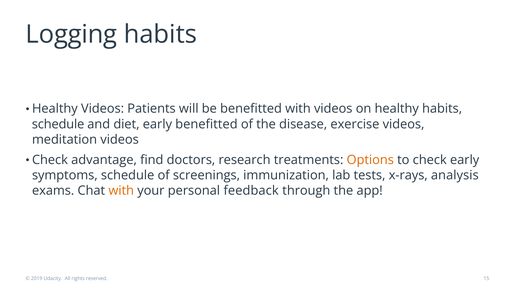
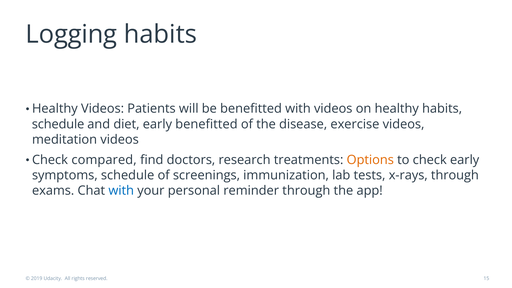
advantage: advantage -> compared
x-rays analysis: analysis -> through
with at (121, 191) colour: orange -> blue
feedback: feedback -> reminder
